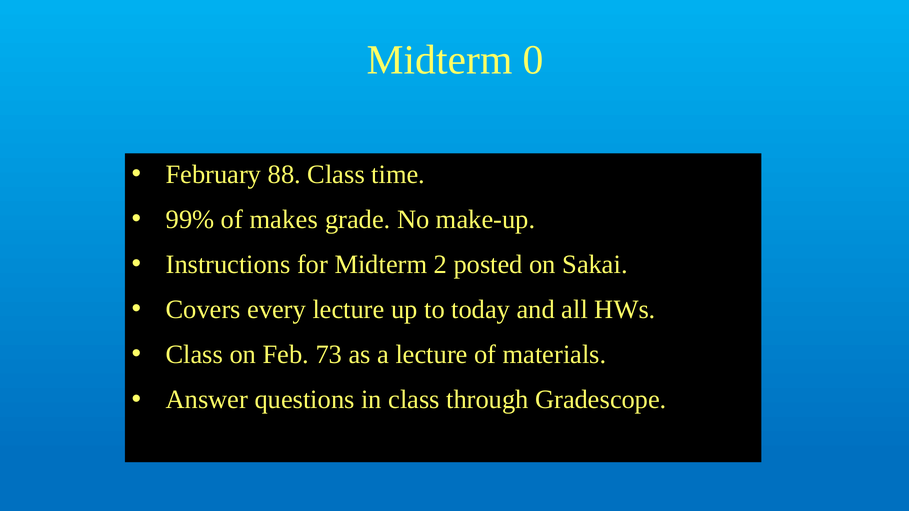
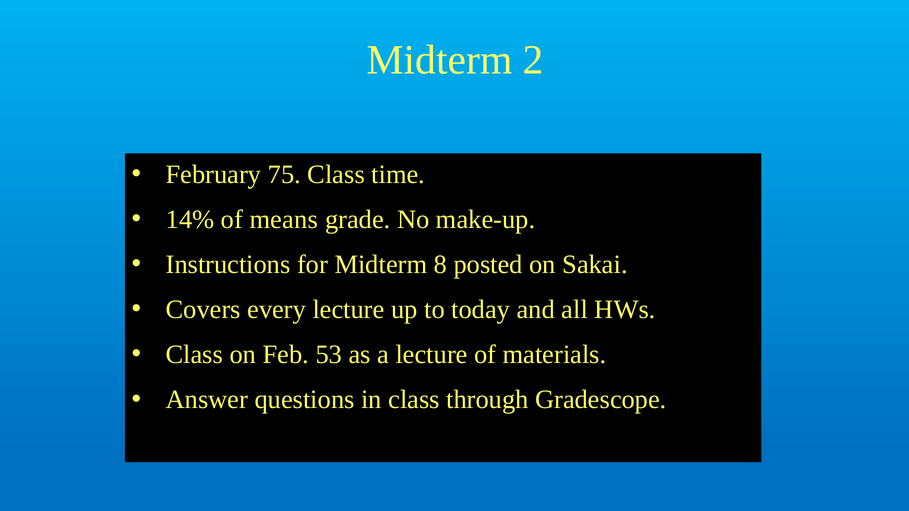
0: 0 -> 2
88: 88 -> 75
99%: 99% -> 14%
makes: makes -> means
2: 2 -> 8
73: 73 -> 53
